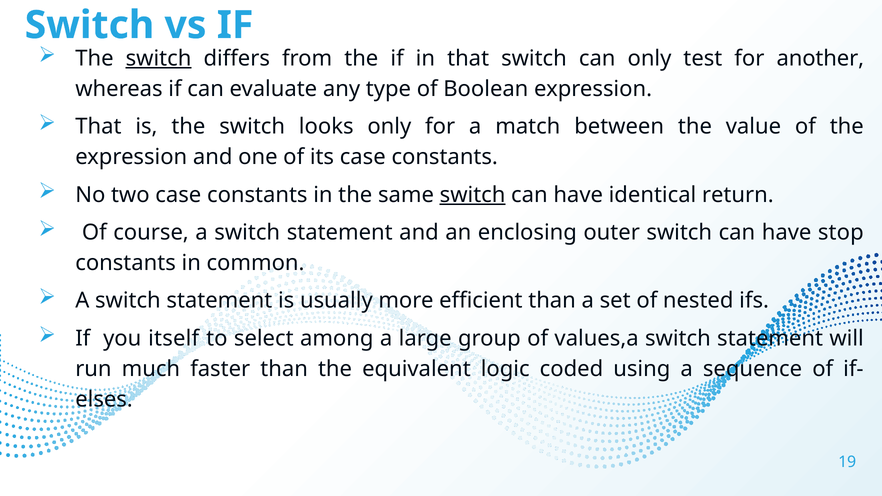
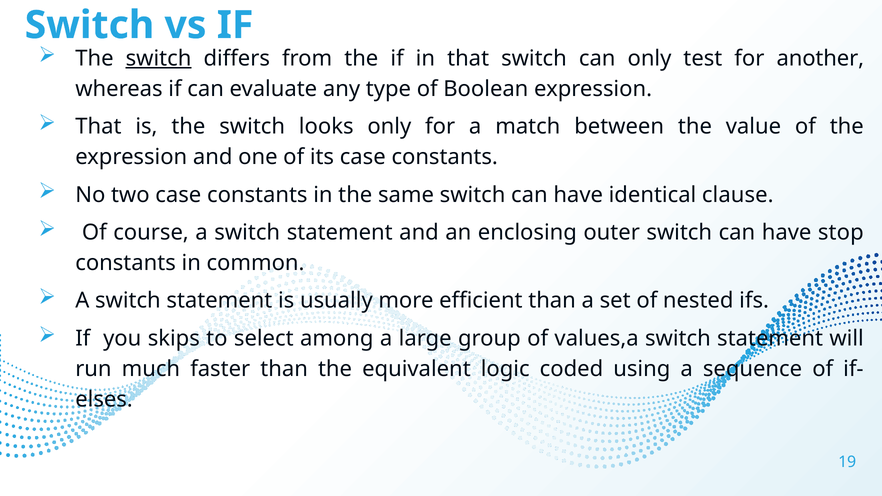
switch at (473, 195) underline: present -> none
return: return -> clause
itself: itself -> skips
